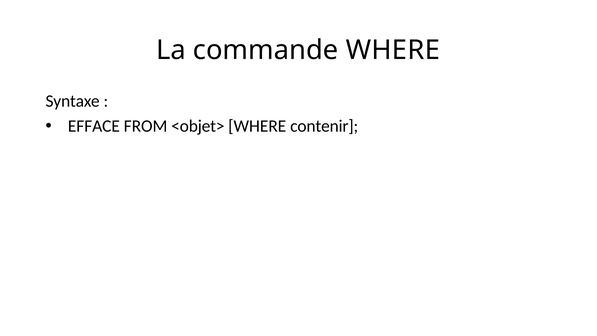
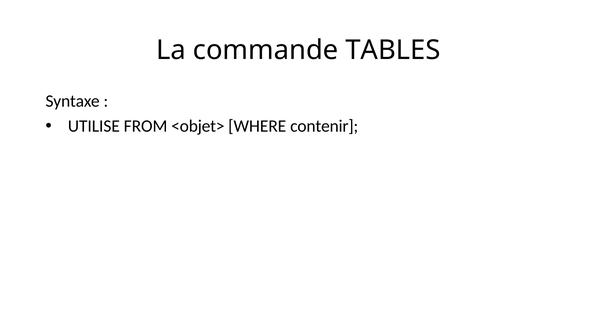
commande WHERE: WHERE -> TABLES
EFFACE: EFFACE -> UTILISE
